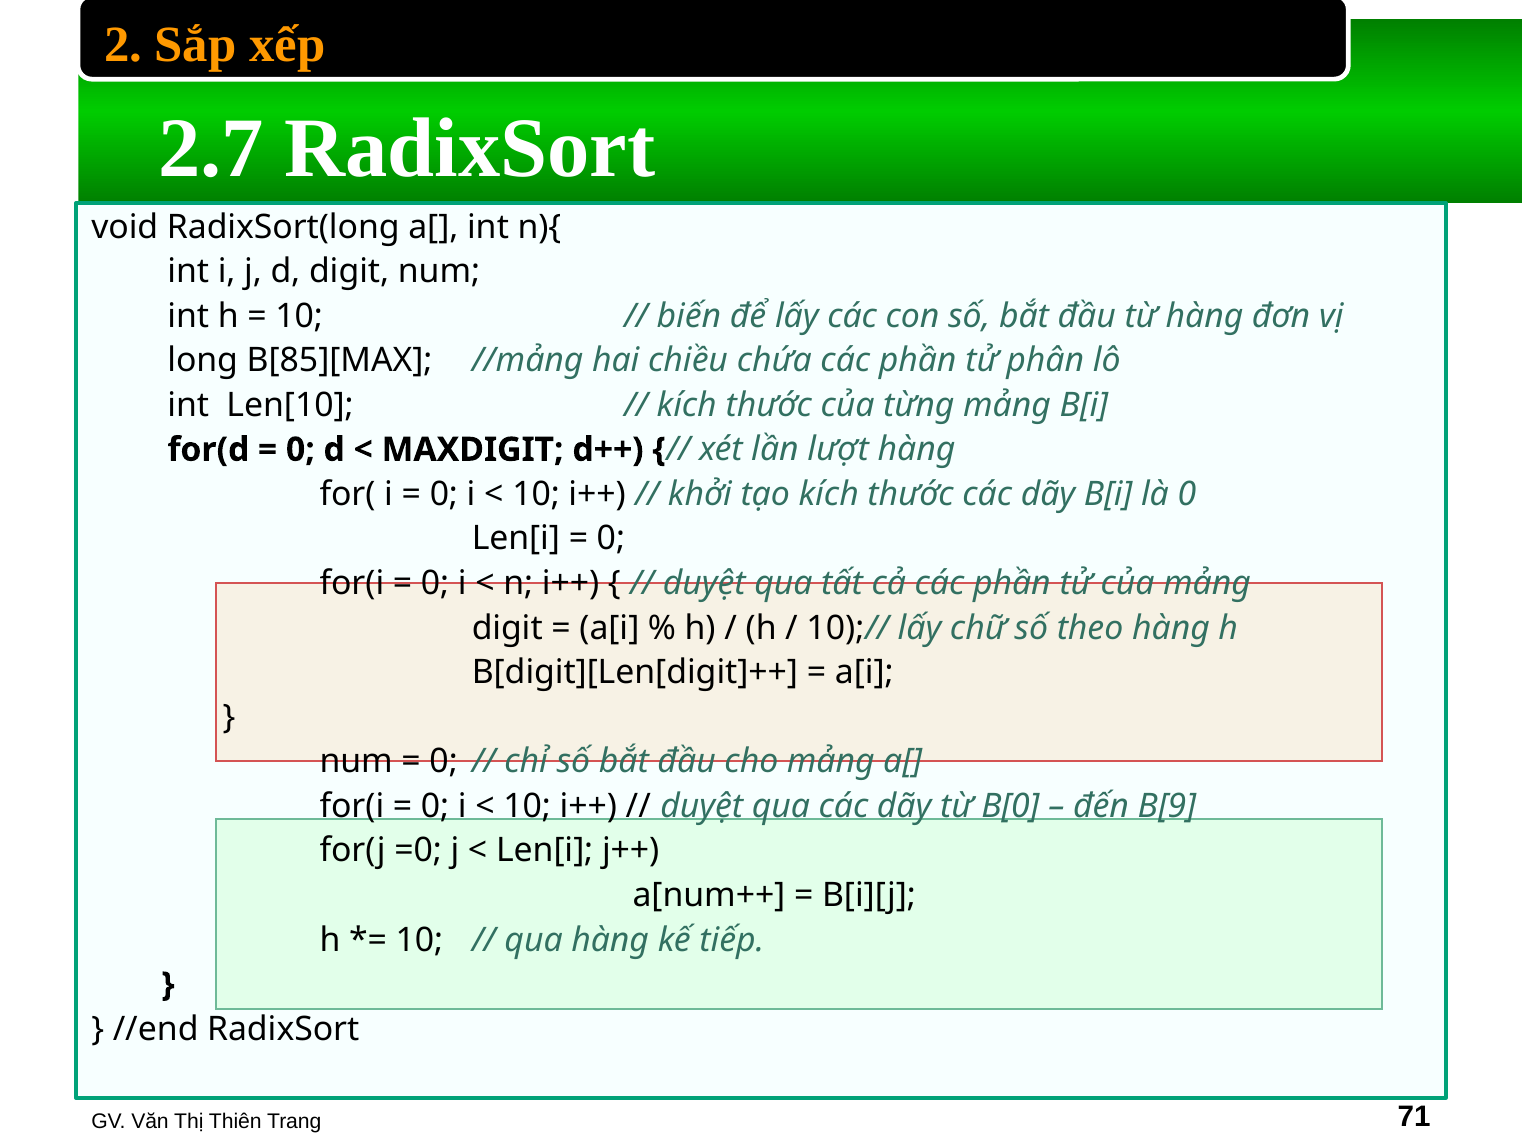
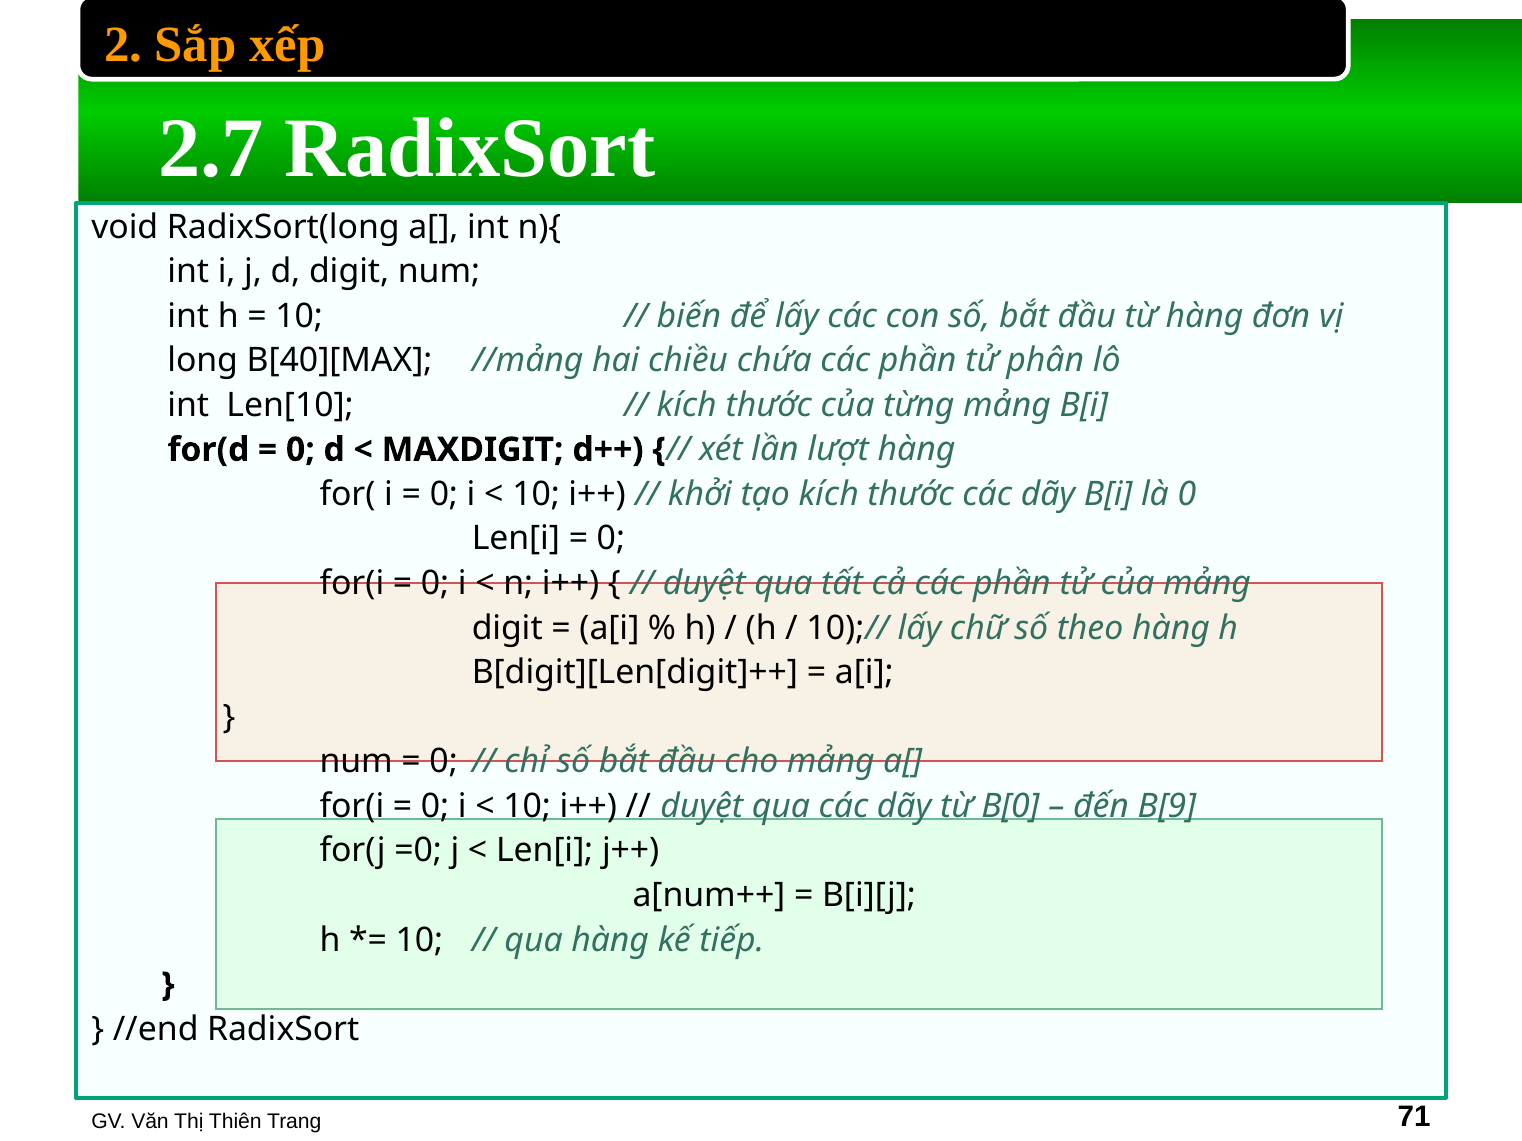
B[85][MAX: B[85][MAX -> B[40][MAX
